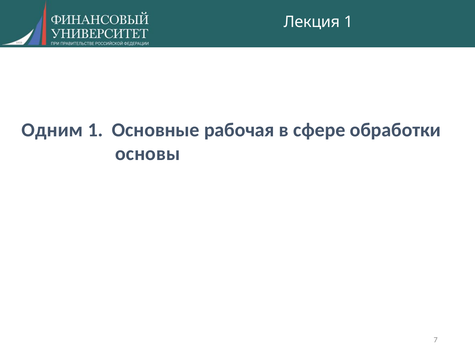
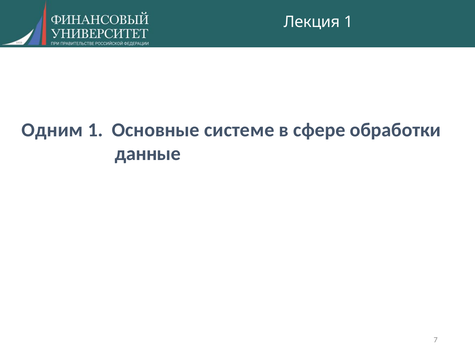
рабочая: рабочая -> системе
основы: основы -> данные
